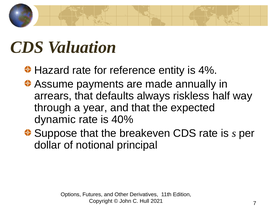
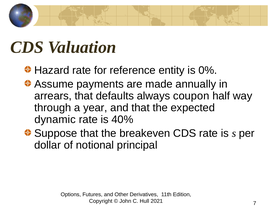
4%: 4% -> 0%
riskless: riskless -> coupon
